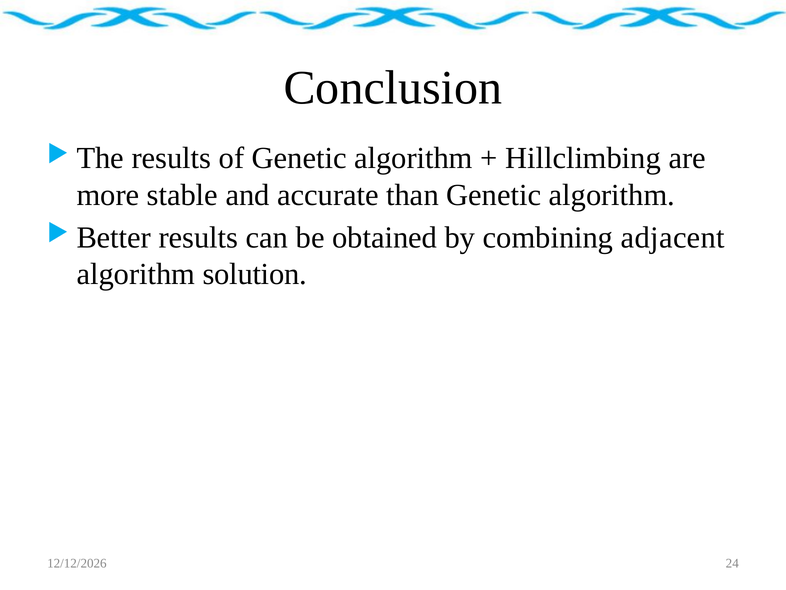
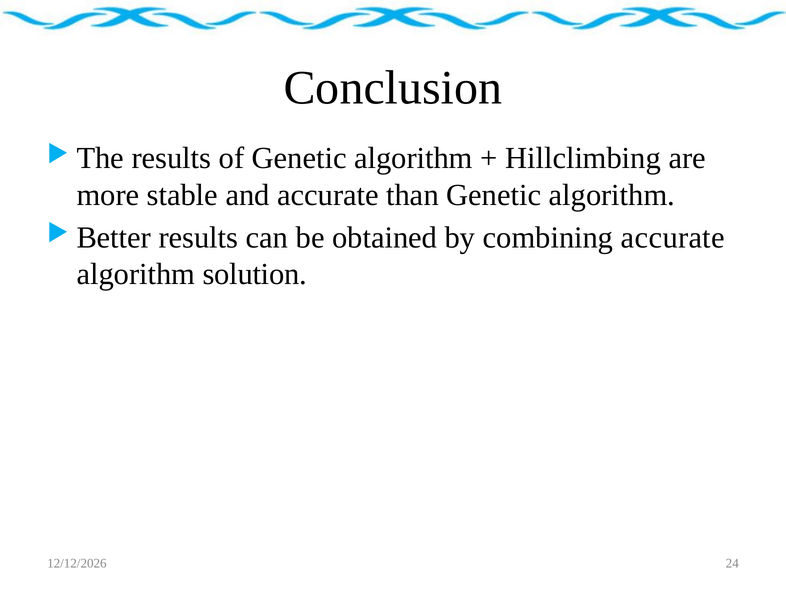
combining adjacent: adjacent -> accurate
